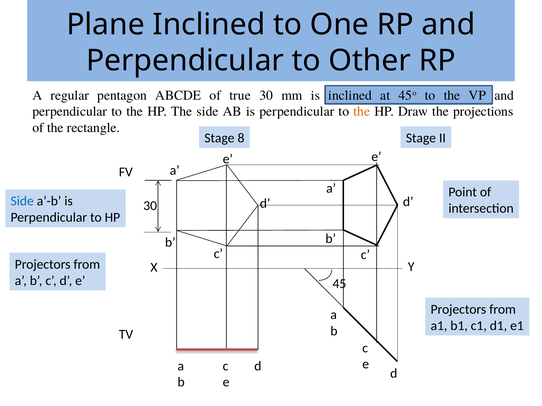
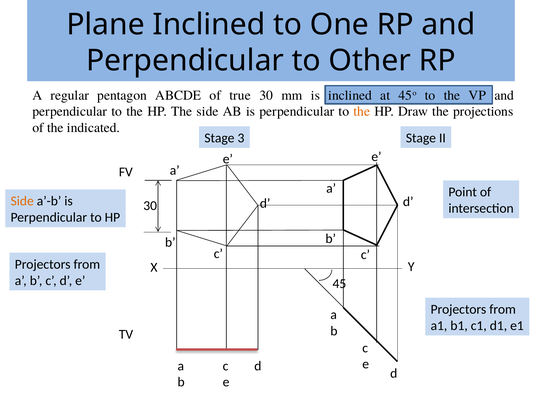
rectangle: rectangle -> indicated
8: 8 -> 3
Side at (22, 201) colour: blue -> orange
